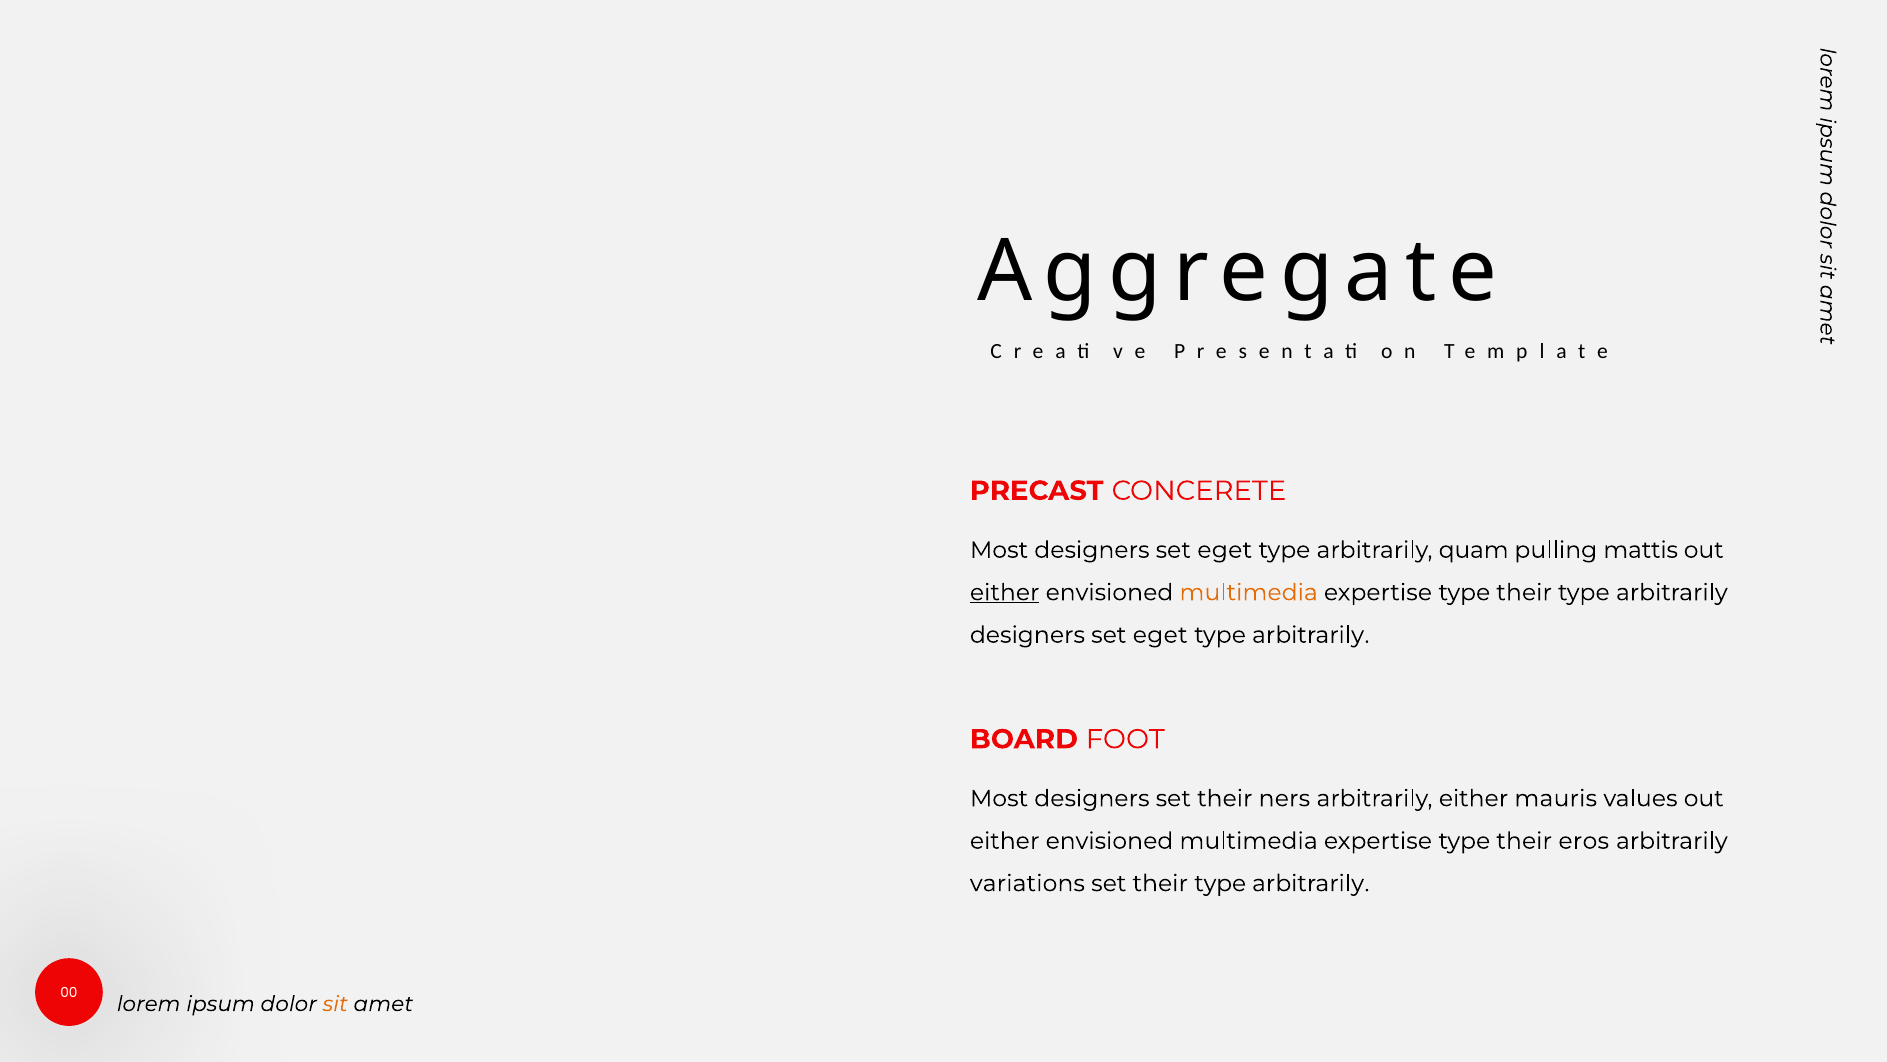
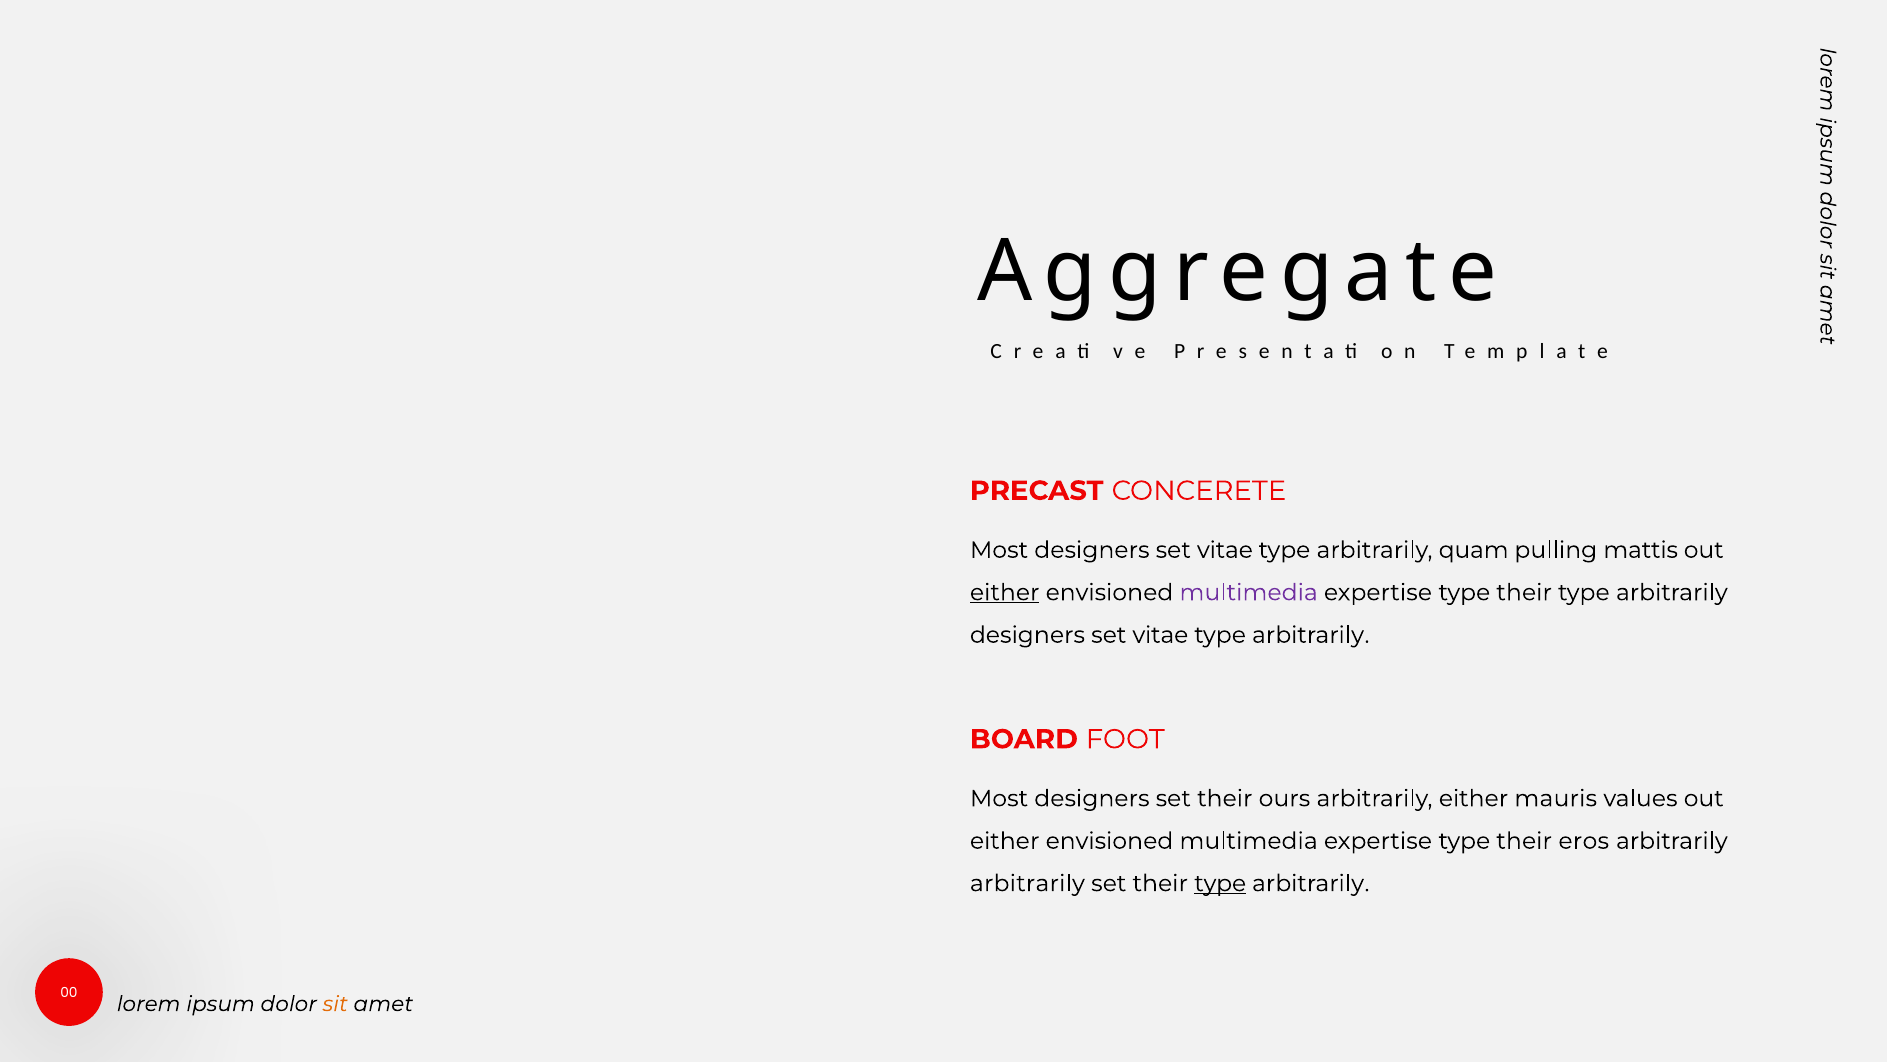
Most designers set eget: eget -> vitae
multimedia at (1249, 592) colour: orange -> purple
eget at (1160, 635): eget -> vitae
ners: ners -> ours
variations at (1027, 883): variations -> arbitrarily
type at (1220, 883) underline: none -> present
